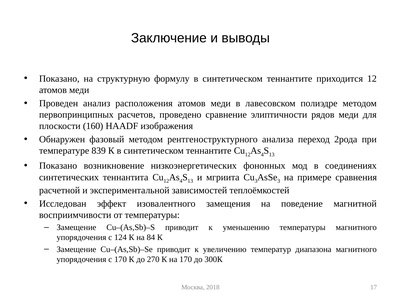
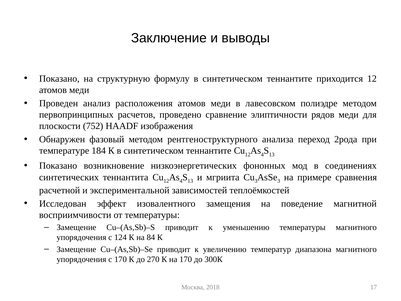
160: 160 -> 752
839: 839 -> 184
